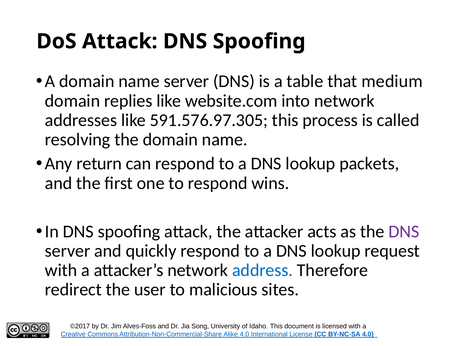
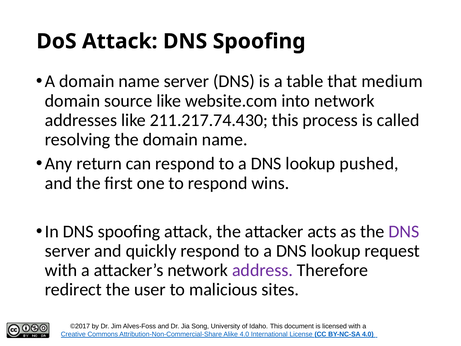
replies: replies -> source
591.576.97.305: 591.576.97.305 -> 211.217.74.430
packets: packets -> pushed
address colour: blue -> purple
